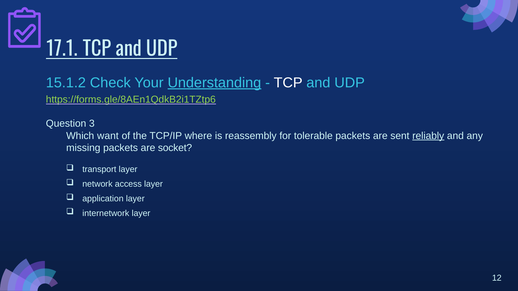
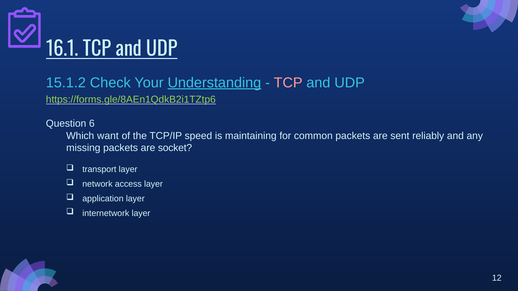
17.1: 17.1 -> 16.1
TCP at (288, 83) colour: white -> pink
3: 3 -> 6
where: where -> speed
reassembly: reassembly -> maintaining
tolerable: tolerable -> common
reliably underline: present -> none
